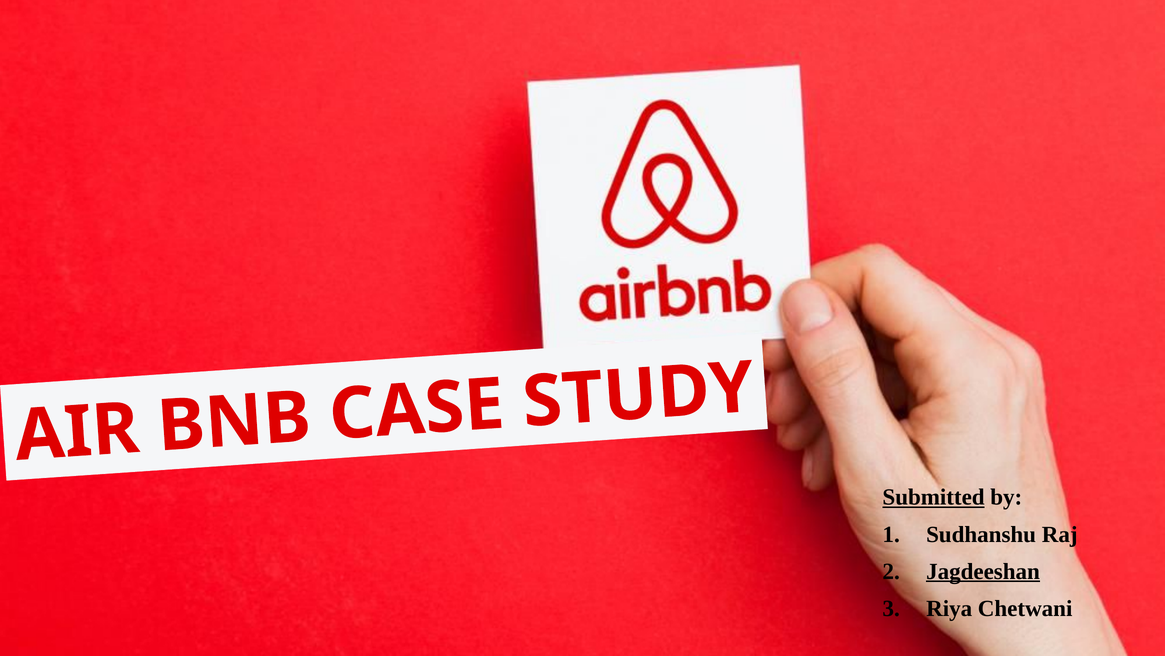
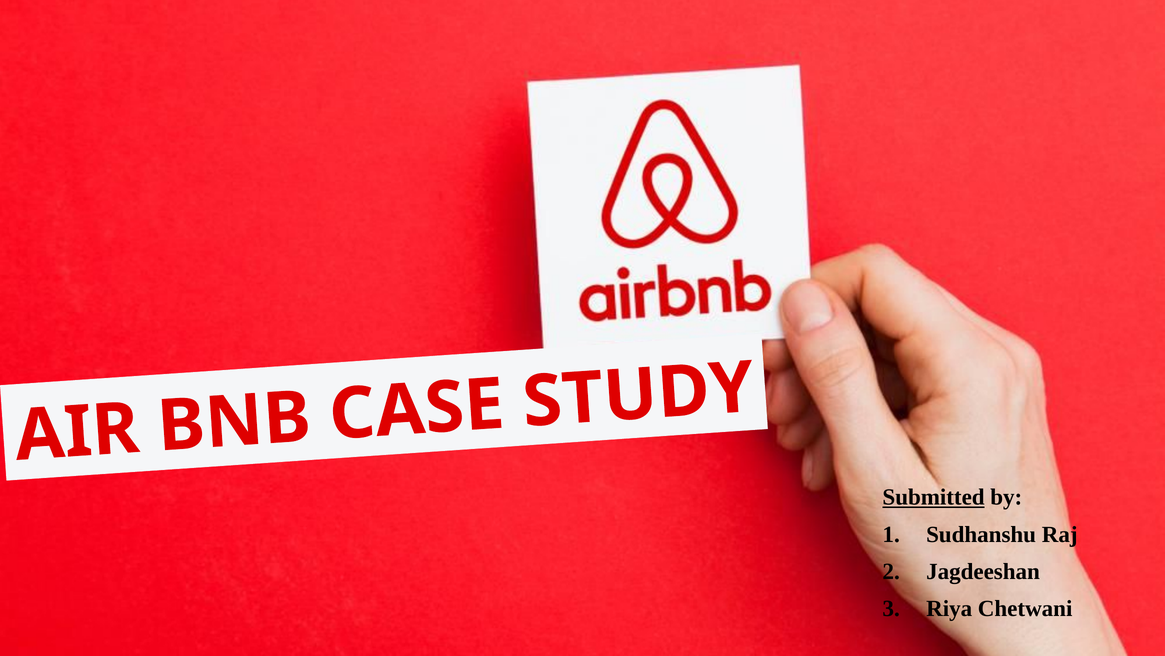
Jagdeeshan underline: present -> none
